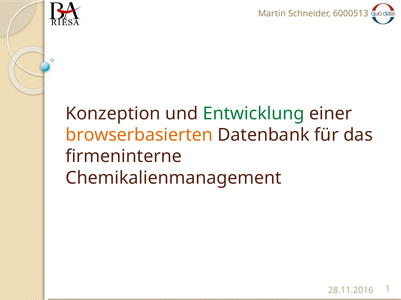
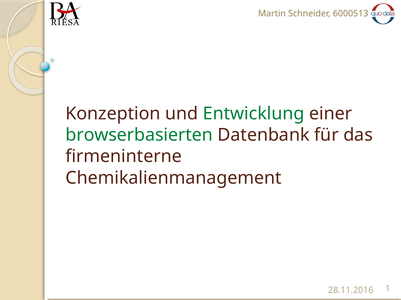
browserbasierten colour: orange -> green
